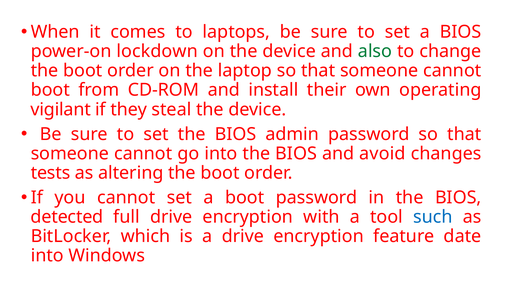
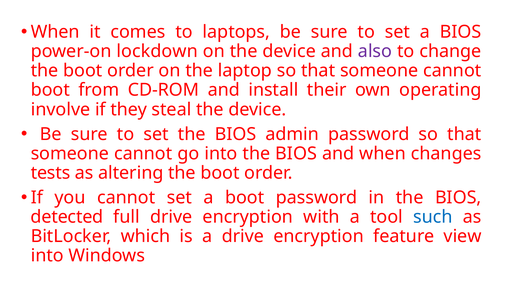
also colour: green -> purple
vigilant: vigilant -> involve
and avoid: avoid -> when
date: date -> view
